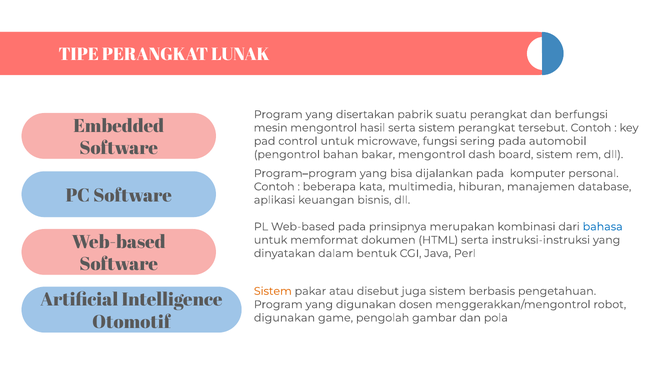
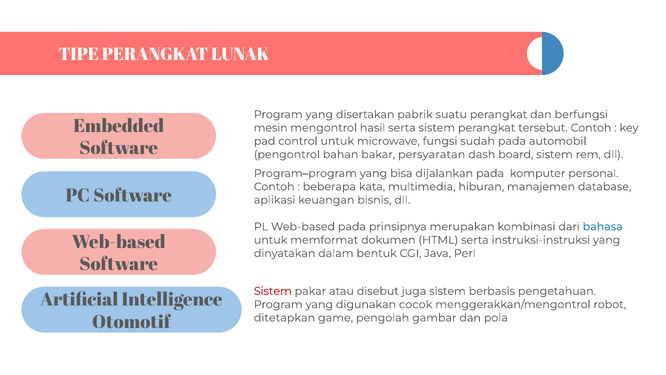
sering: sering -> sudah
bakar mengontrol: mengontrol -> persyaratan
Sistem at (273, 291) colour: orange -> red
dosen: dosen -> cocok
digunakan at (284, 318): digunakan -> ditetapkan
